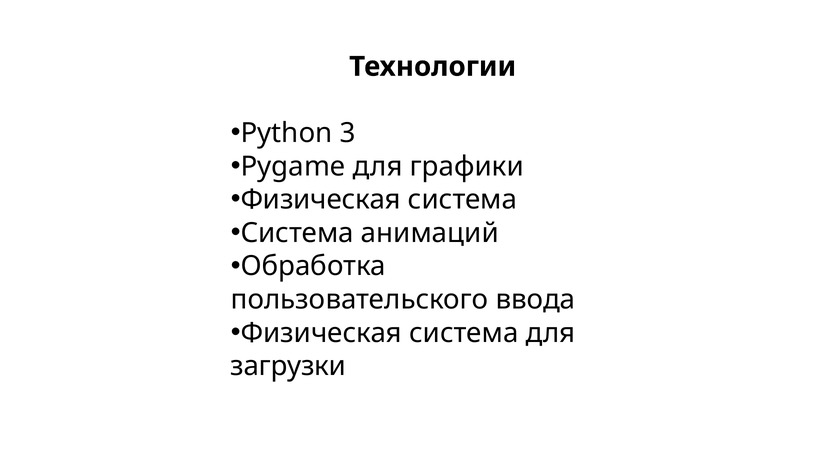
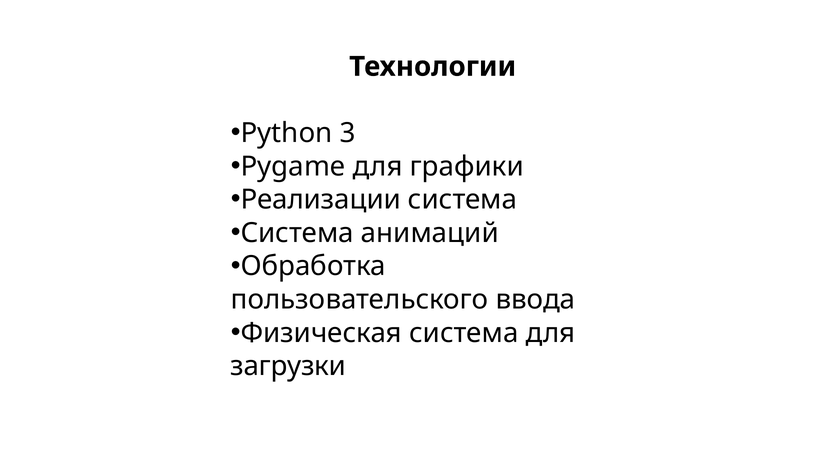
Физическая at (321, 200): Физическая -> Реализации
